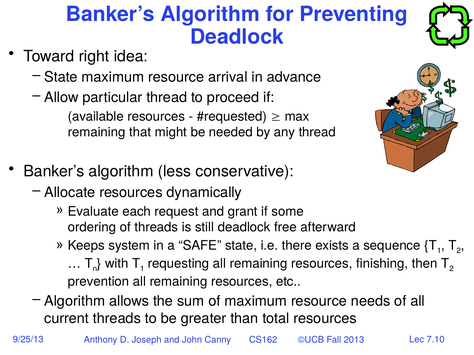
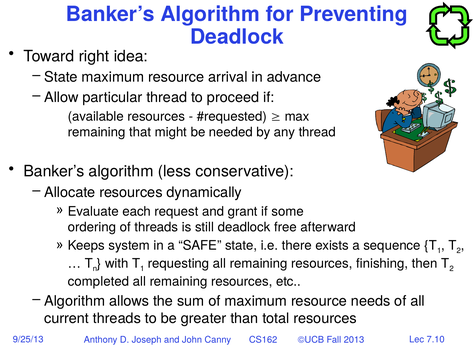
prevention: prevention -> completed
